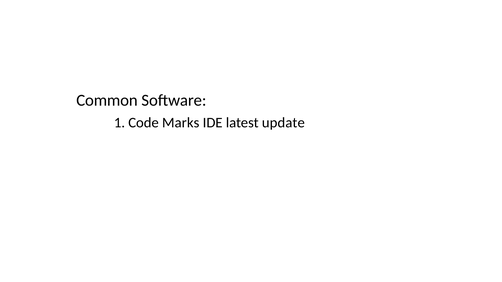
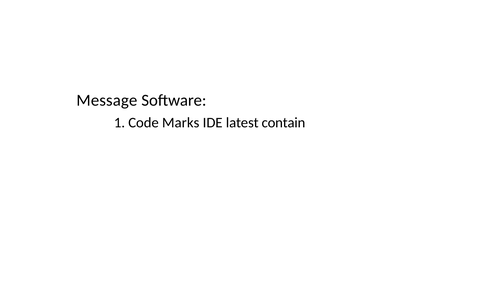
Common: Common -> Message
update: update -> contain
